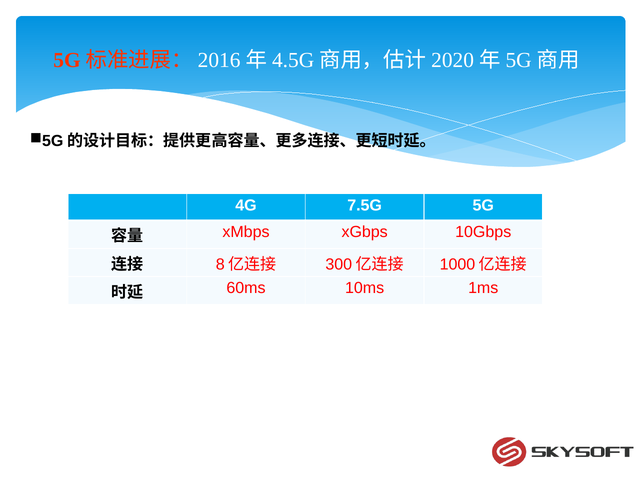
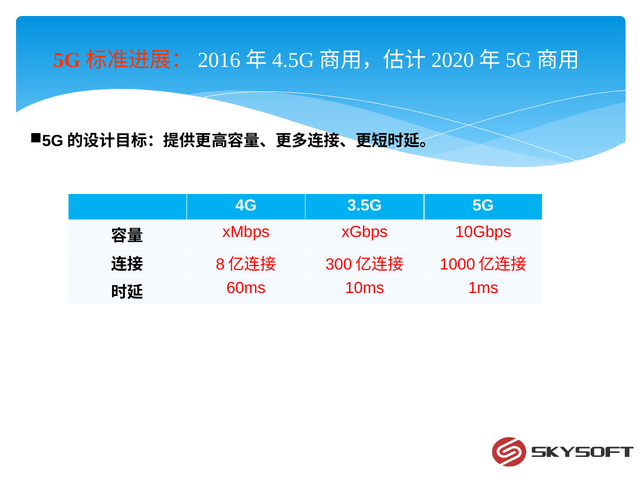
7.5G: 7.5G -> 3.5G
